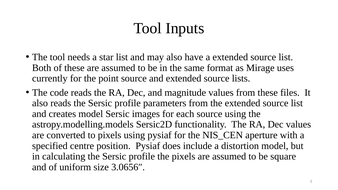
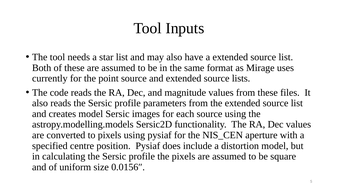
3.0656″: 3.0656″ -> 0.0156″
